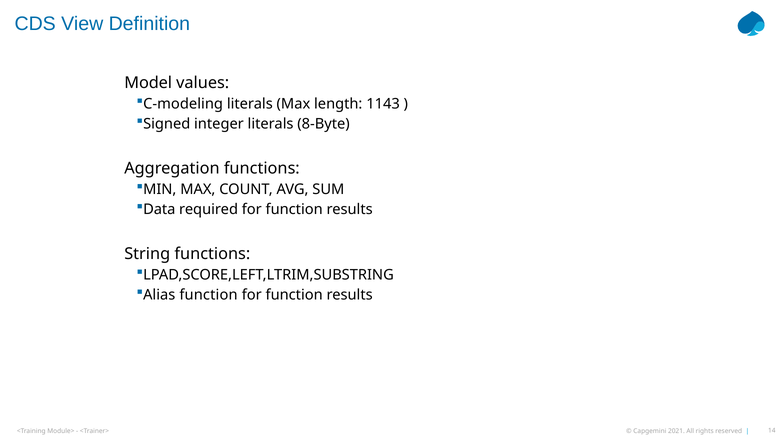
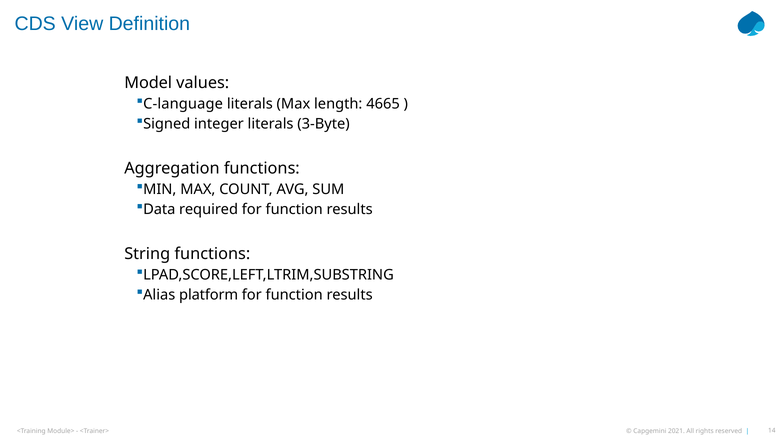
C-modeling: C-modeling -> C-language
1143: 1143 -> 4665
8-Byte: 8-Byte -> 3-Byte
Alias function: function -> platform
